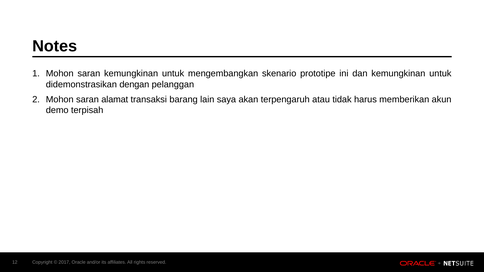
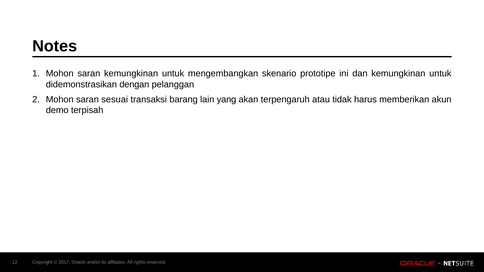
alamat: alamat -> sesuai
saya: saya -> yang
